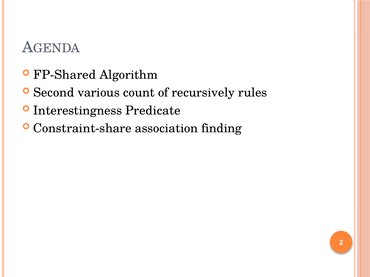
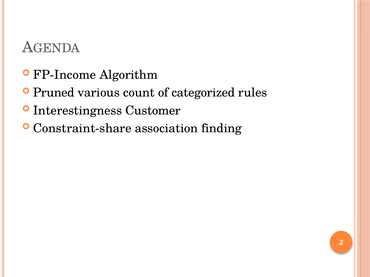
FP-Shared: FP-Shared -> FP-Income
Second: Second -> Pruned
recursively: recursively -> categorized
Predicate: Predicate -> Customer
